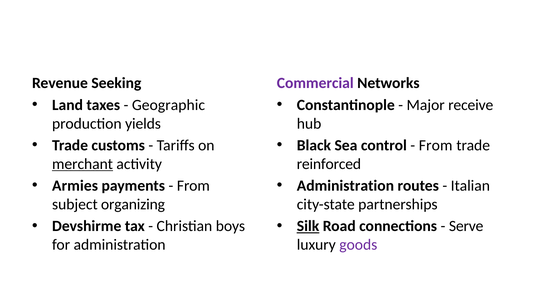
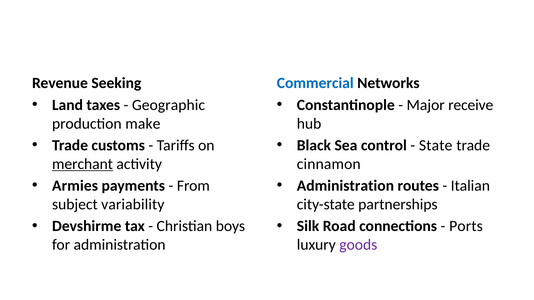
Commercial colour: purple -> blue
yields: yields -> make
From at (436, 145): From -> State
reinforced: reinforced -> cinnamon
organizing: organizing -> variability
Silk underline: present -> none
Serve: Serve -> Ports
